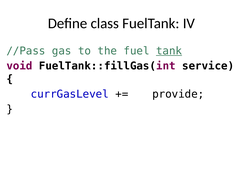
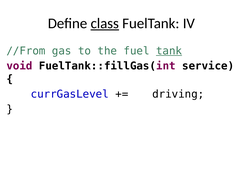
class underline: none -> present
//Pass: //Pass -> //From
provide: provide -> driving
